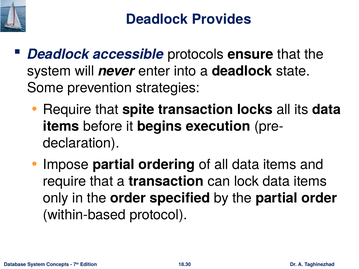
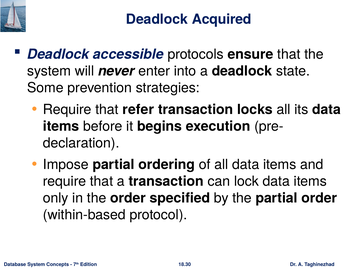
Provides: Provides -> Acquired
spite: spite -> refer
